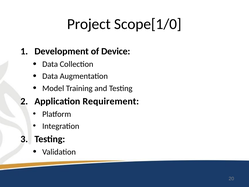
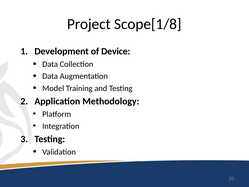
Scope[1/0: Scope[1/0 -> Scope[1/8
Requirement: Requirement -> Methodology
